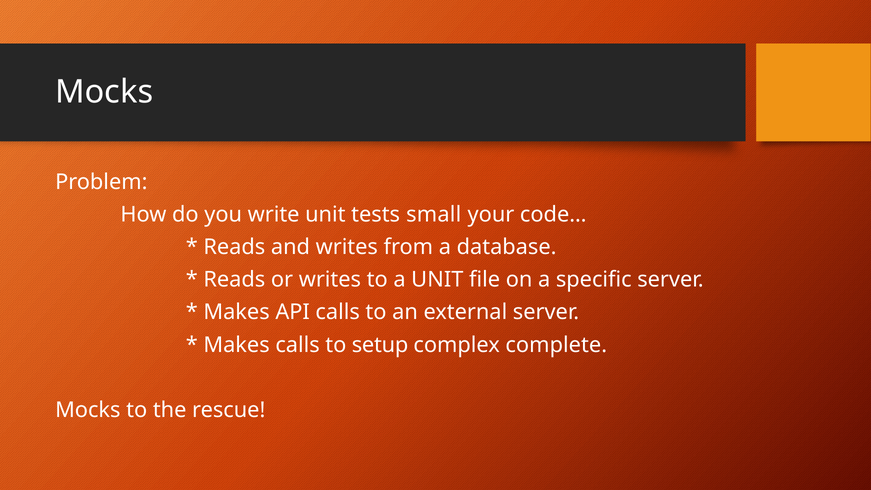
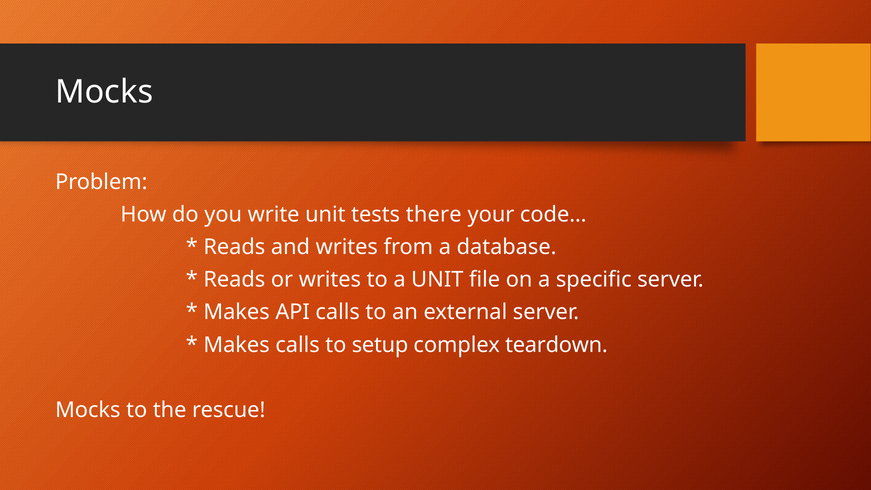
small: small -> there
complete: complete -> teardown
